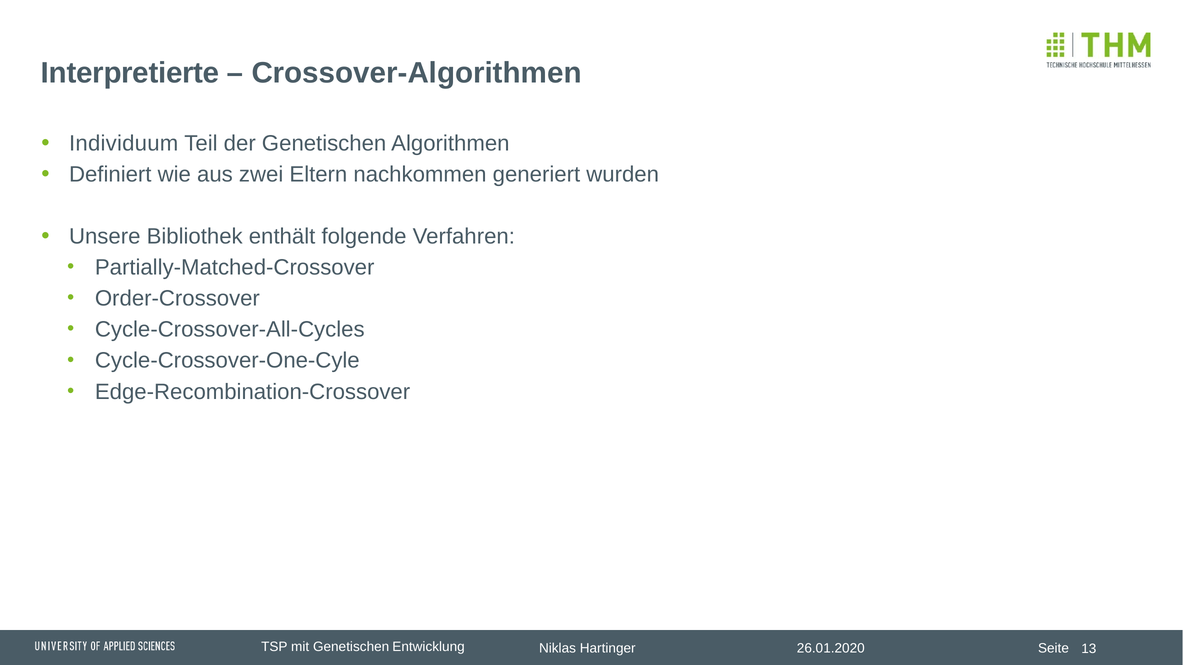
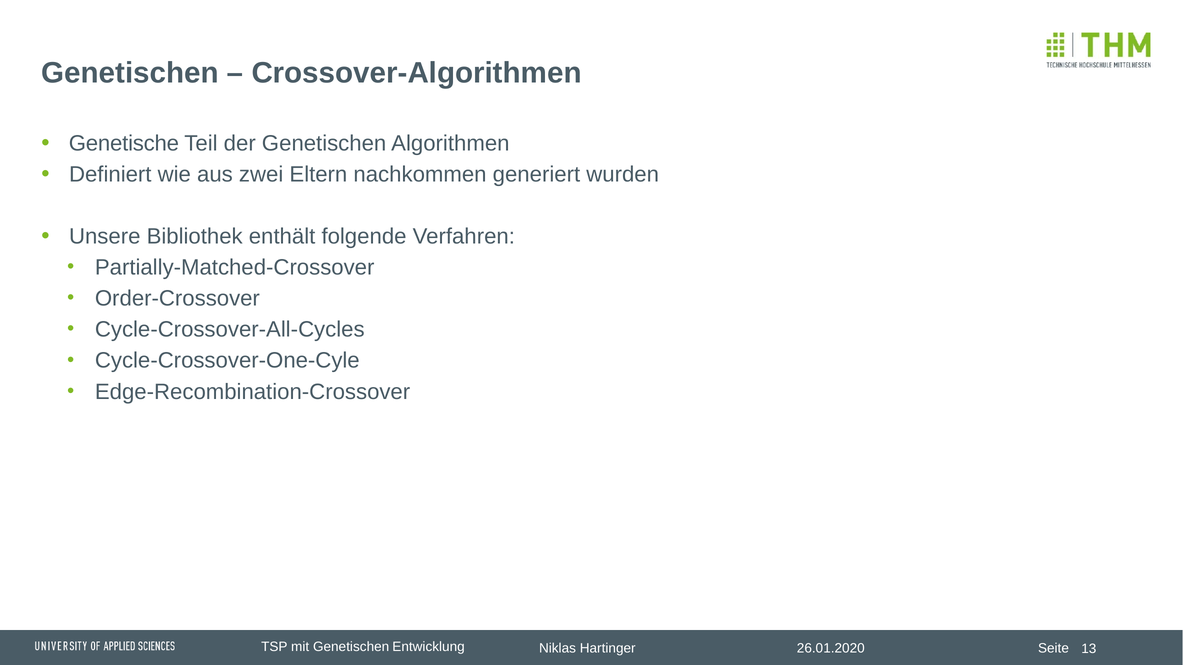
Interpretierte at (130, 73): Interpretierte -> Genetischen
Individuum: Individuum -> Genetische
